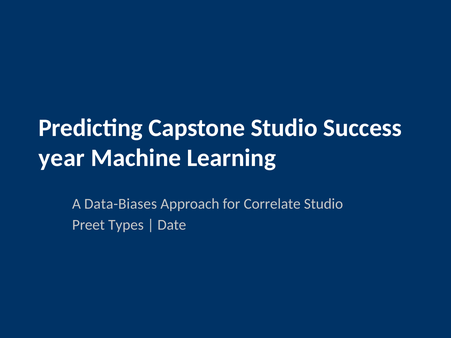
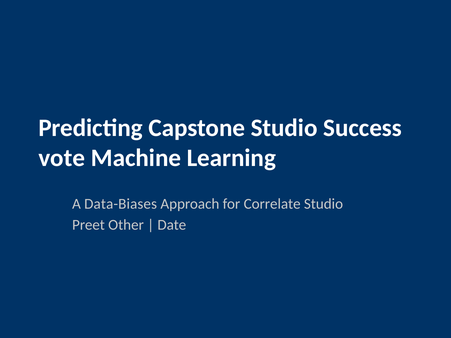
year: year -> vote
Types: Types -> Other
